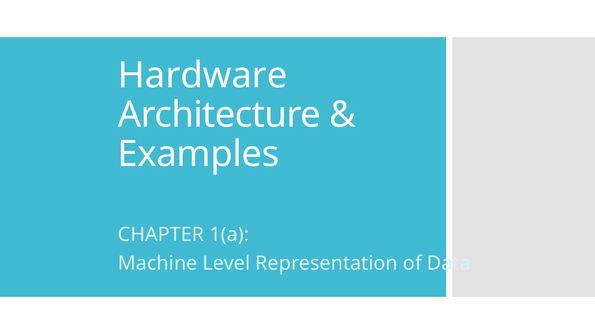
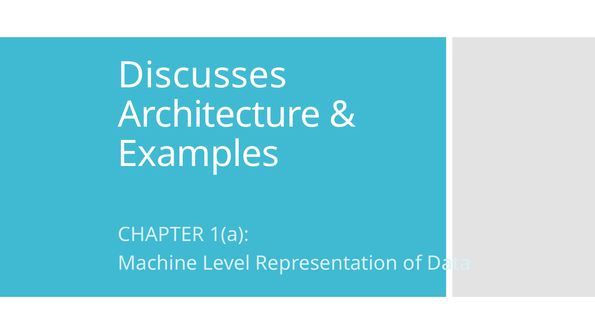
Hardware: Hardware -> Discusses
